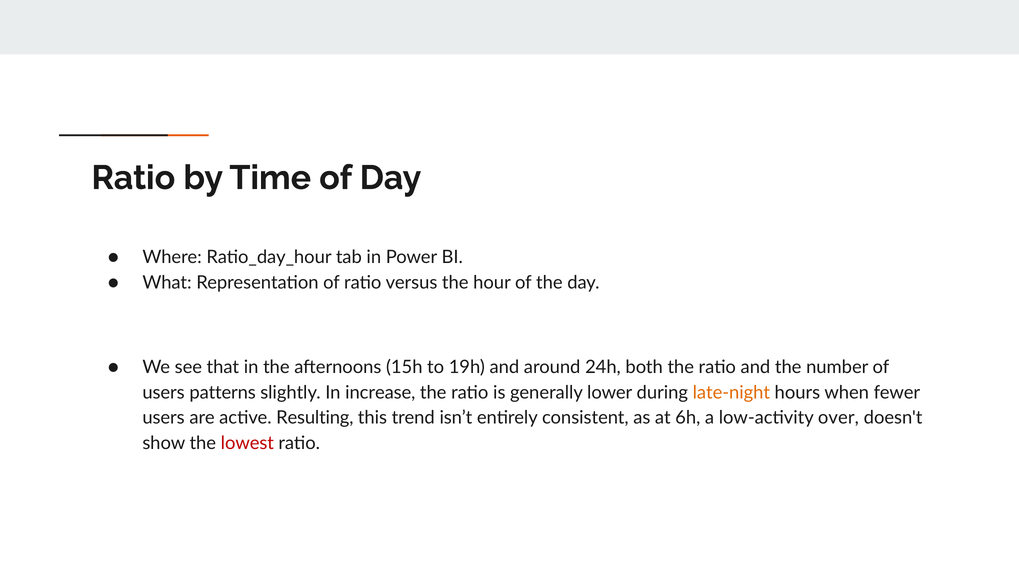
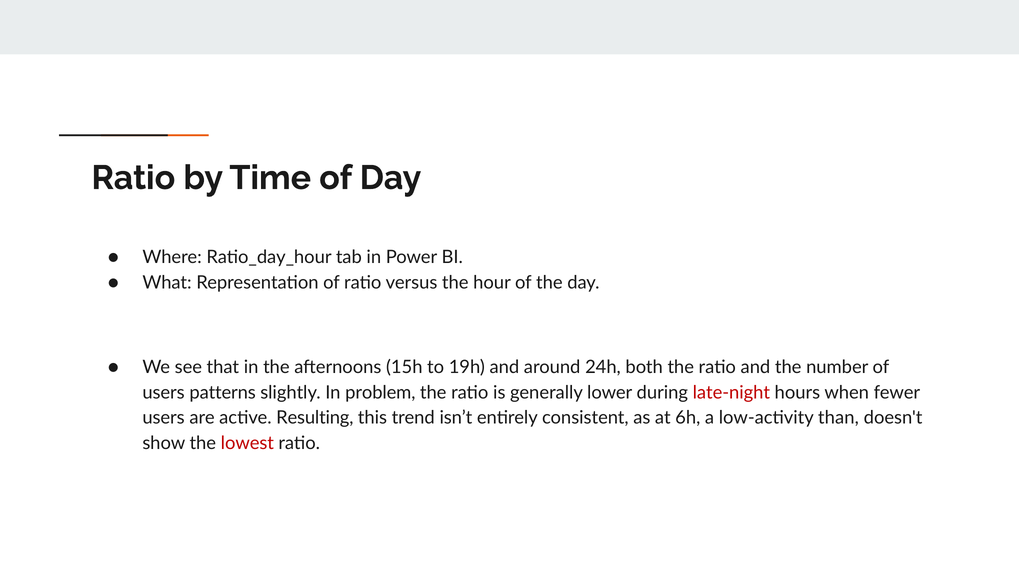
increase: increase -> problem
late-night colour: orange -> red
over: over -> than
